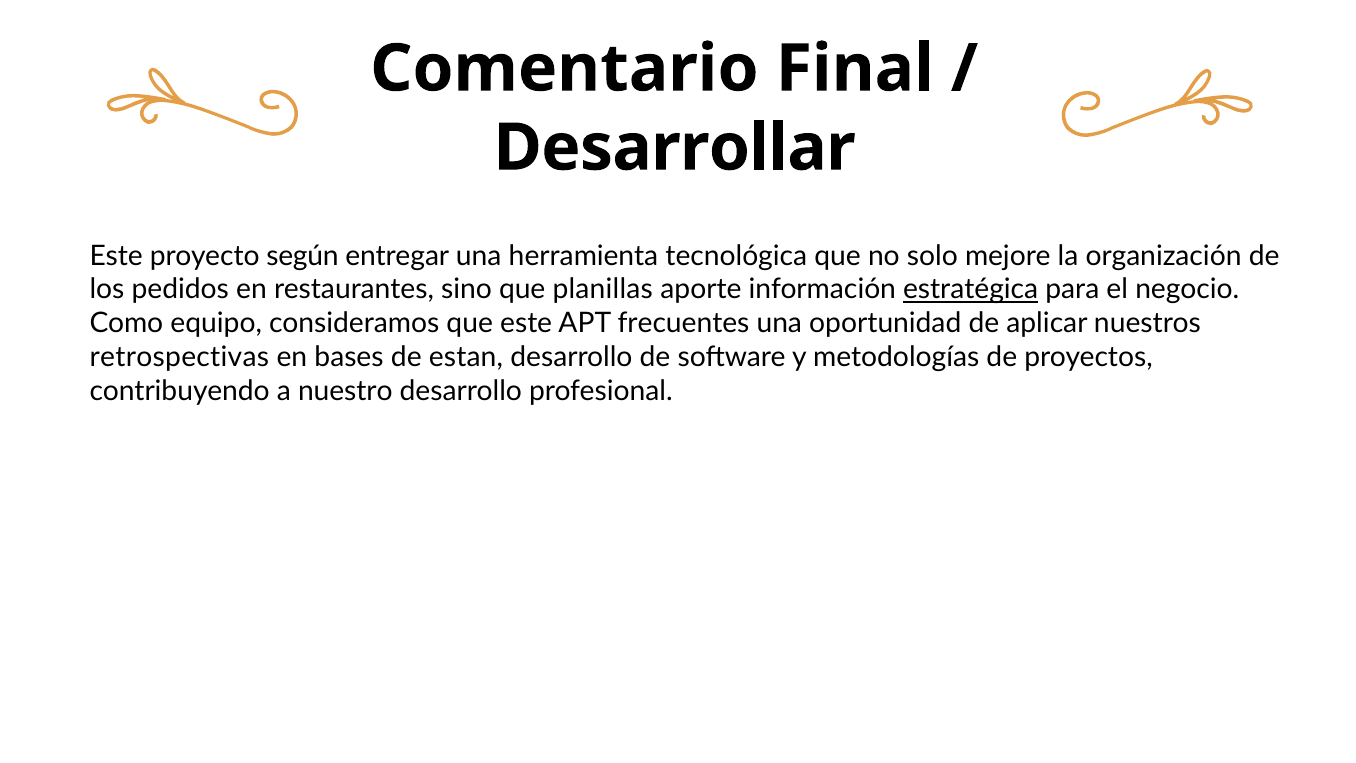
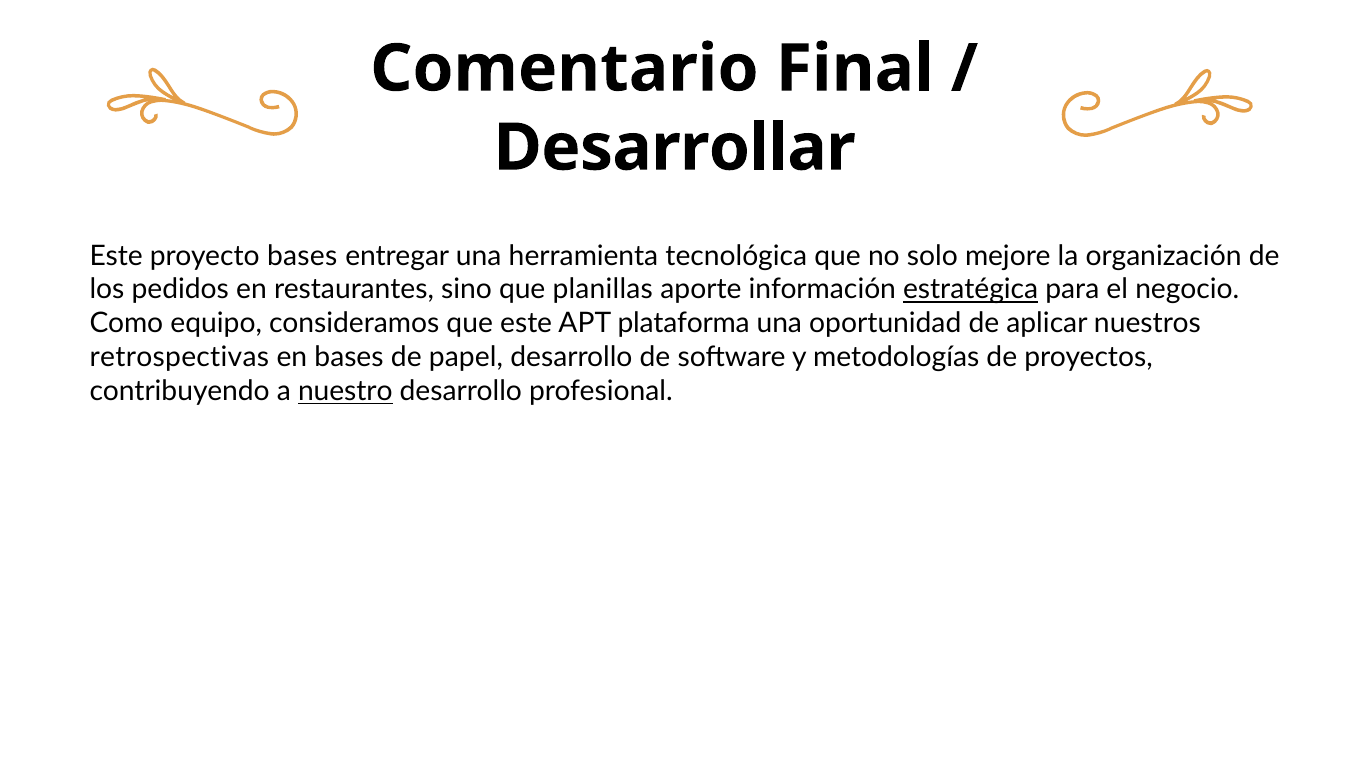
proyecto según: según -> bases
frecuentes: frecuentes -> plataforma
estan: estan -> papel
nuestro underline: none -> present
